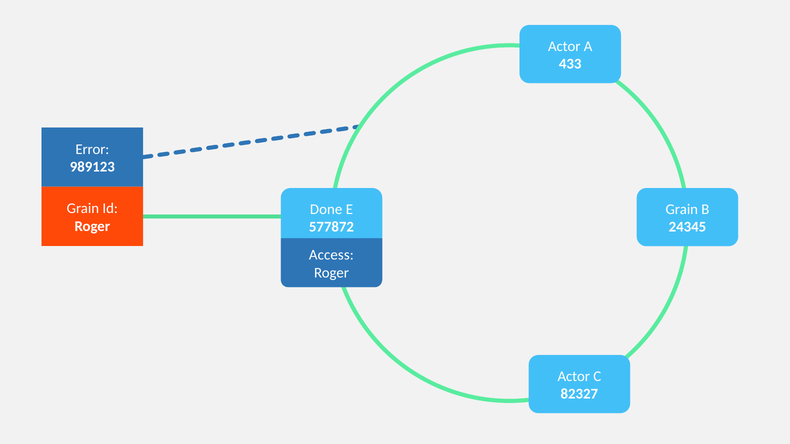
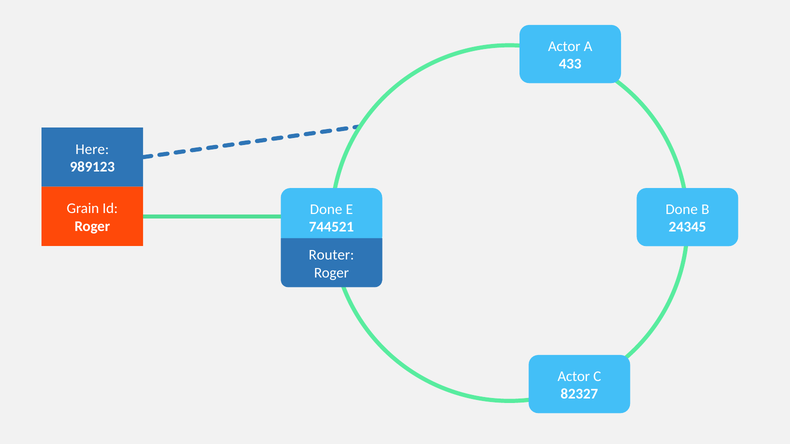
Error: Error -> Here
Grain at (682, 209): Grain -> Done
577872: 577872 -> 744521
Access: Access -> Router
